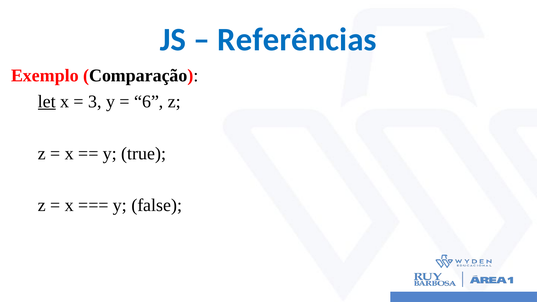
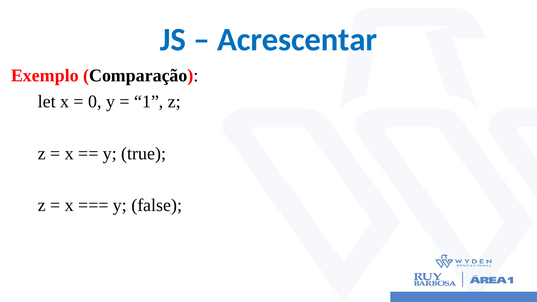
Referências: Referências -> Acrescentar
let underline: present -> none
3: 3 -> 0
6: 6 -> 1
